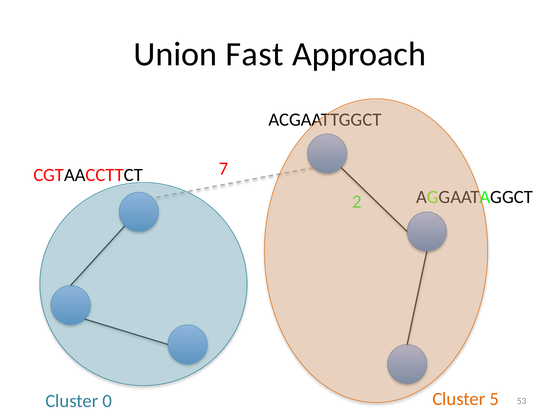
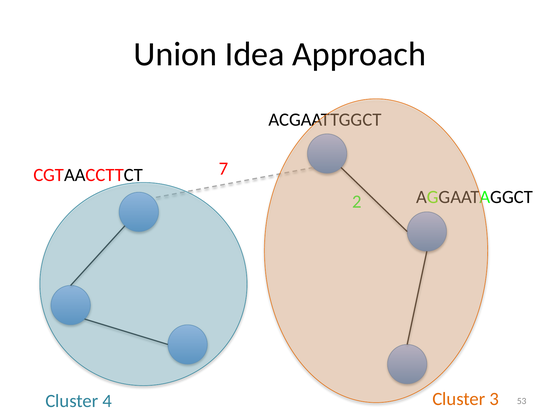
Fast: Fast -> Idea
0: 0 -> 4
5: 5 -> 3
